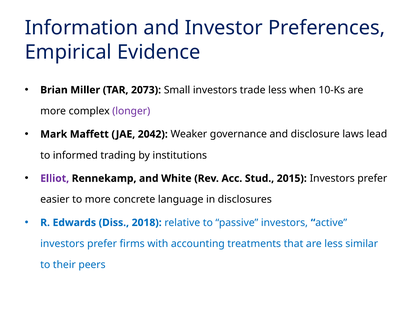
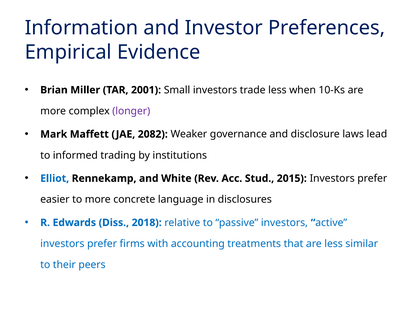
2073: 2073 -> 2001
2042: 2042 -> 2082
Elliot colour: purple -> blue
